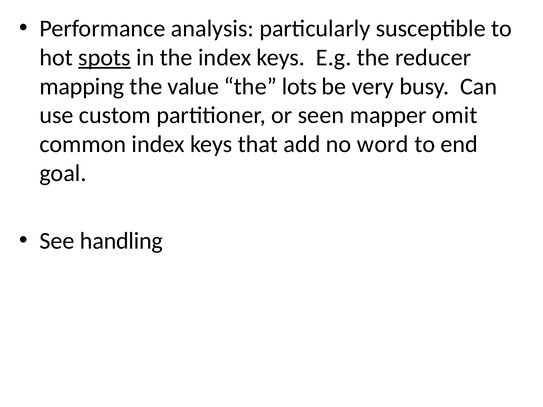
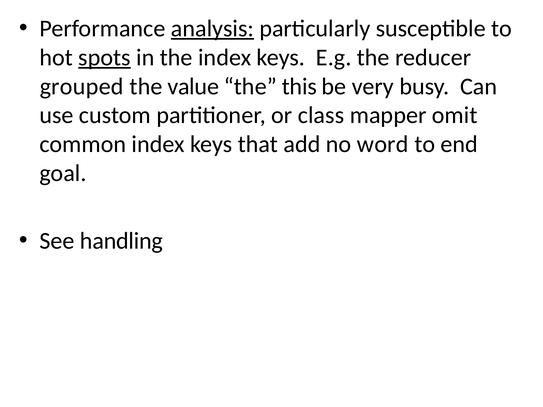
analysis underline: none -> present
mapping: mapping -> grouped
lots: lots -> this
seen: seen -> class
